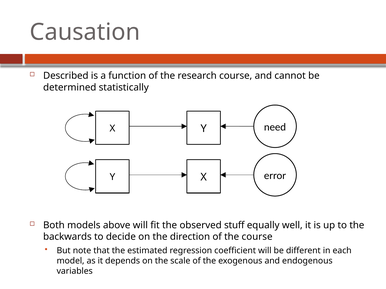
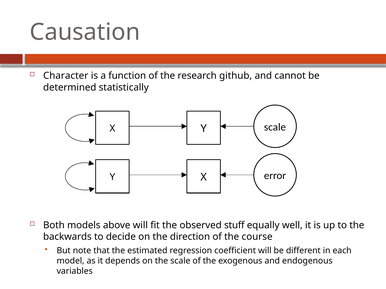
Described: Described -> Character
research course: course -> github
Y need: need -> scale
